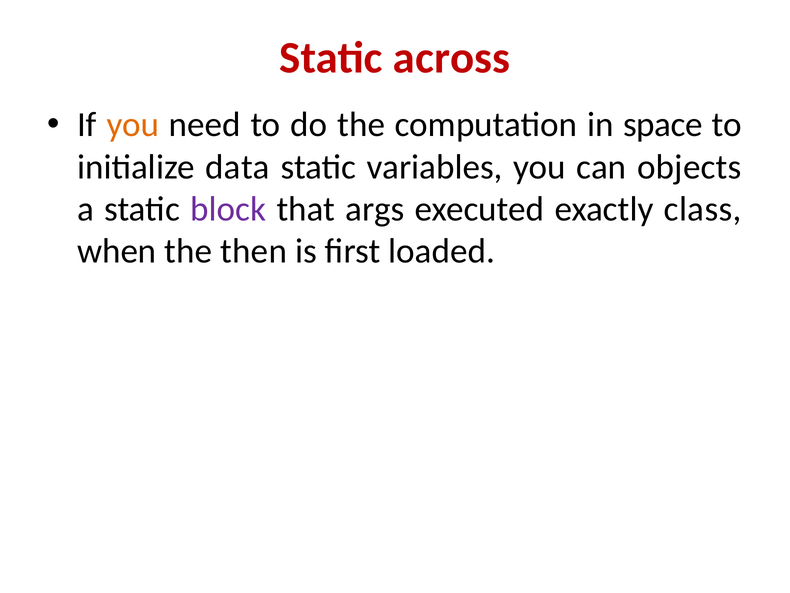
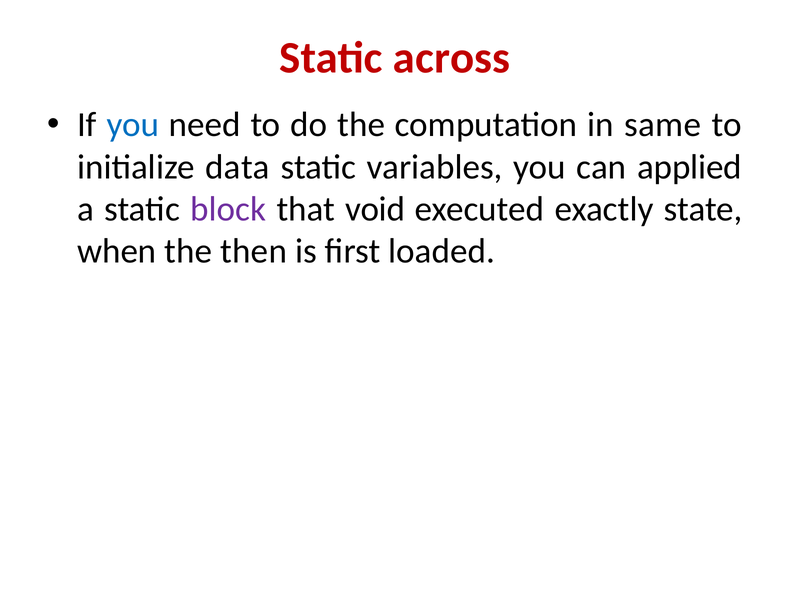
you at (133, 125) colour: orange -> blue
space: space -> same
objects: objects -> applied
args: args -> void
class: class -> state
